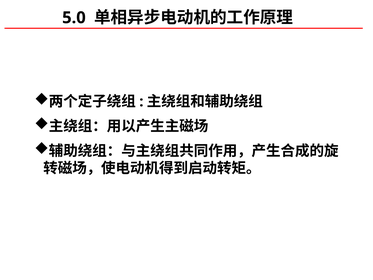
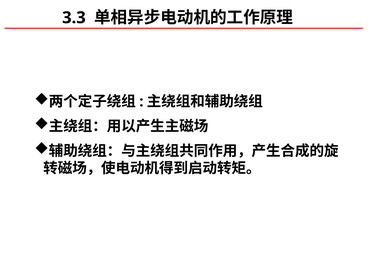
5.0: 5.0 -> 3.3
